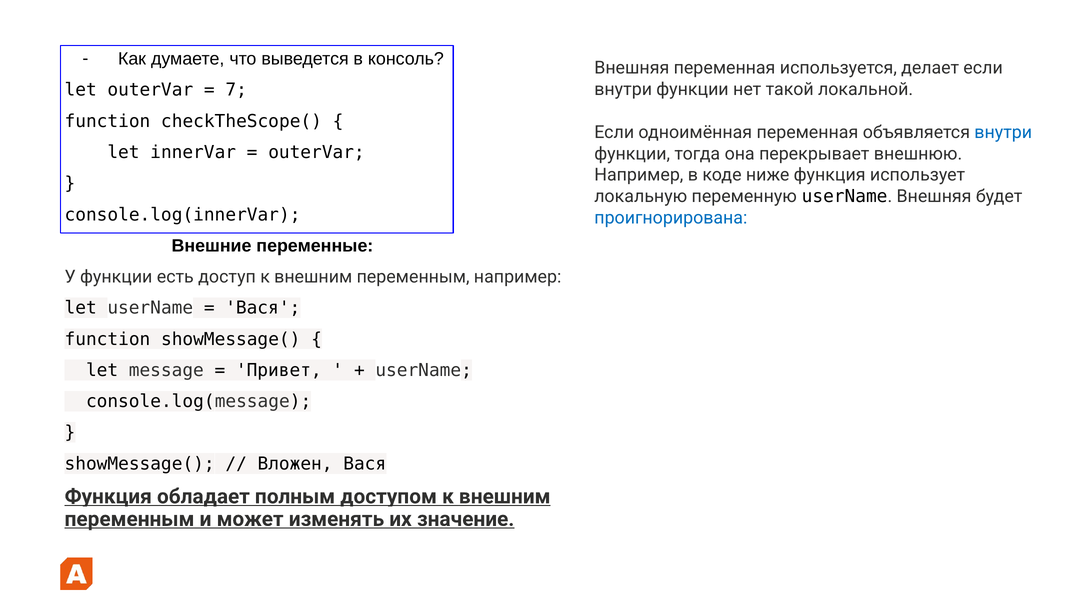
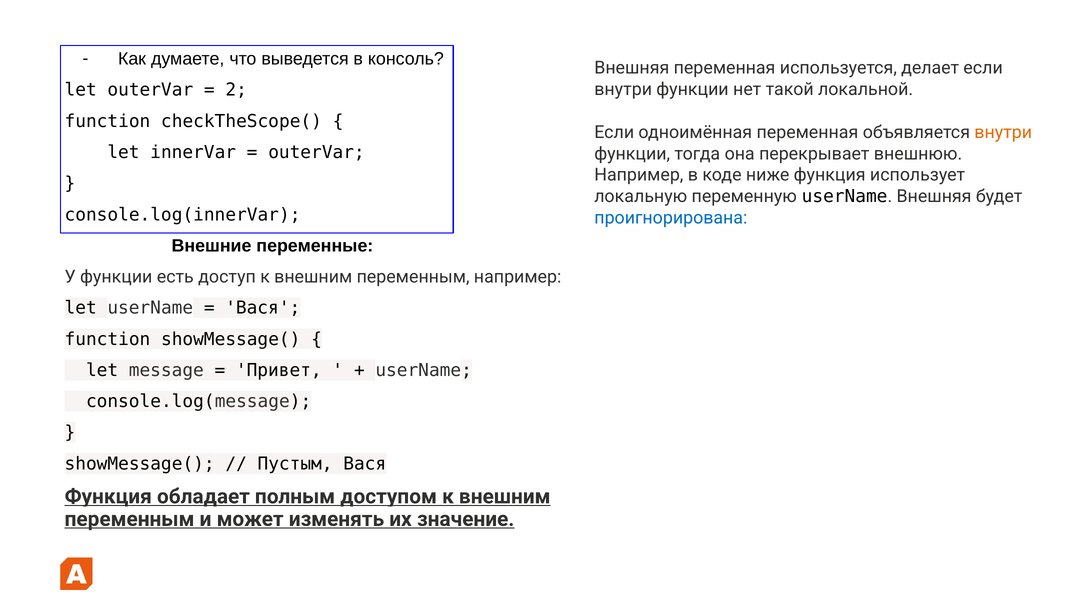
7: 7 -> 2
внутри at (1003, 132) colour: blue -> orange
Вложен: Вложен -> Пустым
